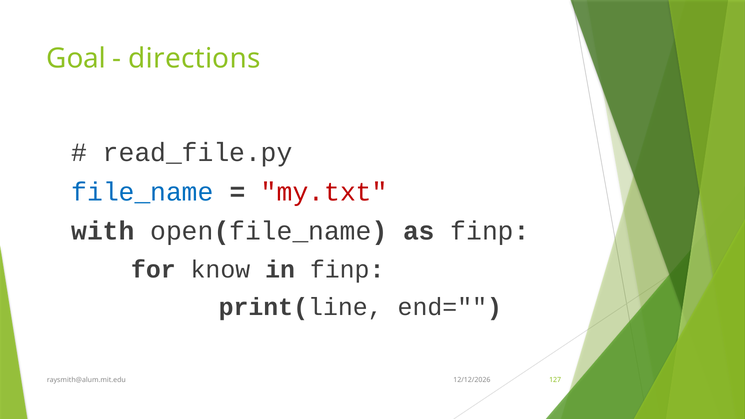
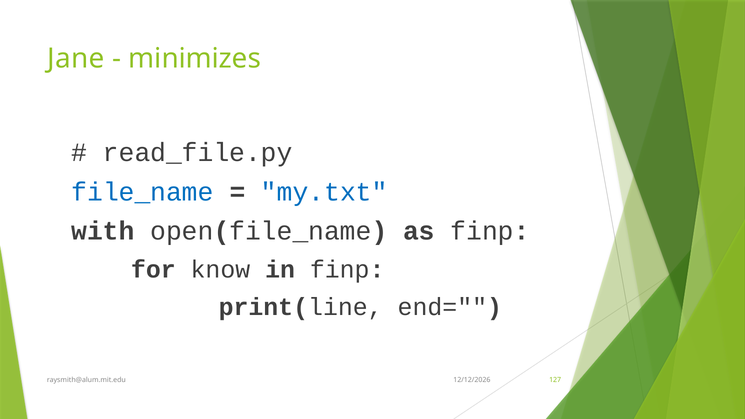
Goal: Goal -> Jane
directions: directions -> minimizes
my.txt colour: red -> blue
